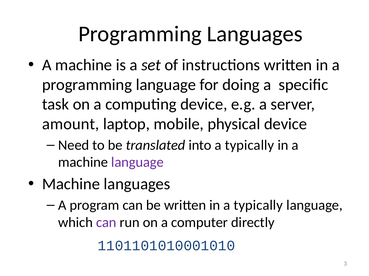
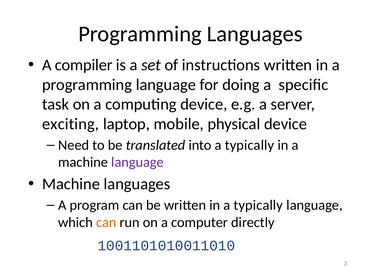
machine at (84, 65): machine -> compiler
amount: amount -> exciting
can at (106, 223) colour: purple -> orange
1101101010001010: 1101101010001010 -> 1001101010011010
